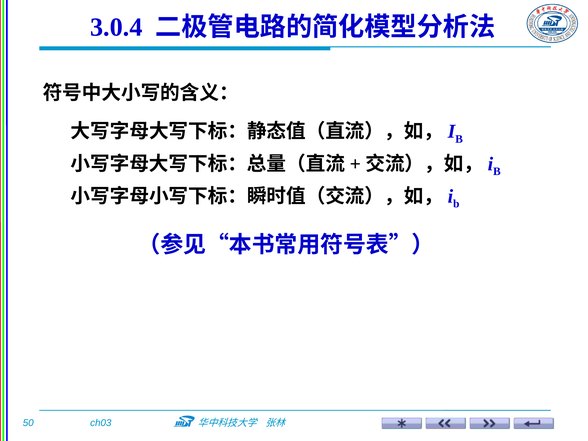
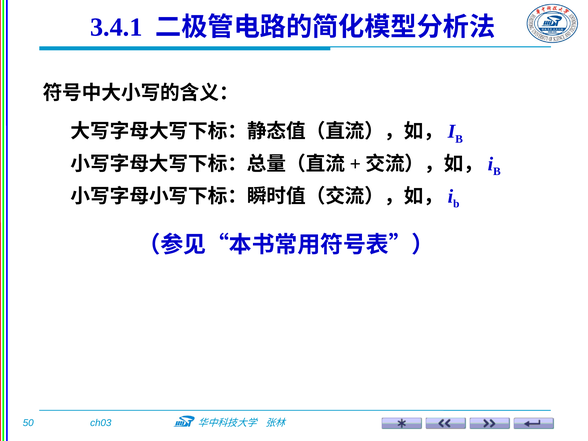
3.0.4: 3.0.4 -> 3.4.1
